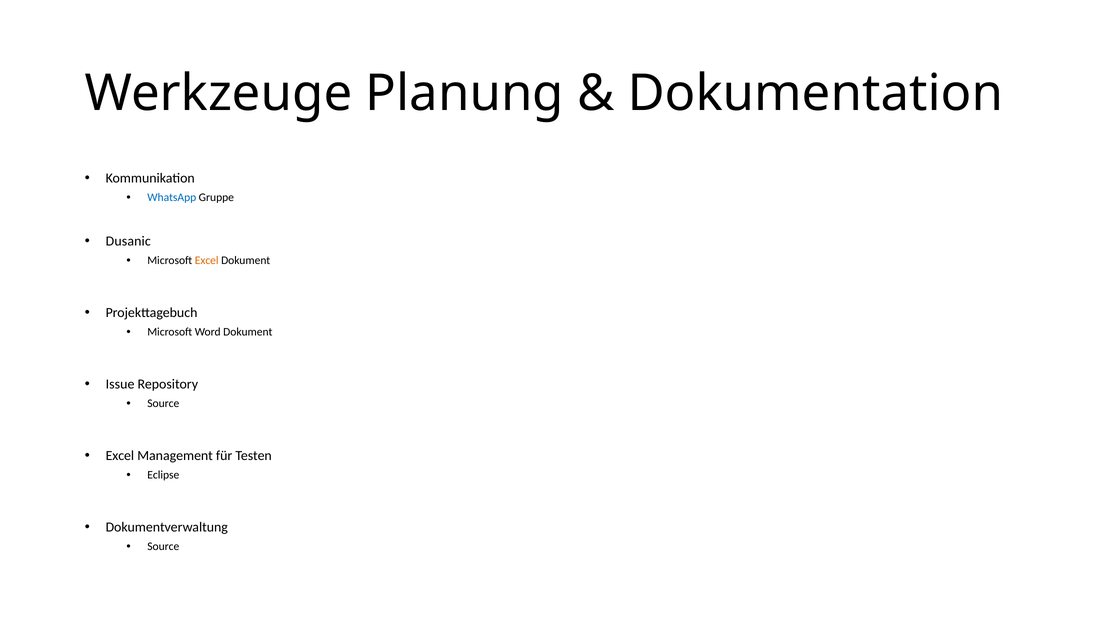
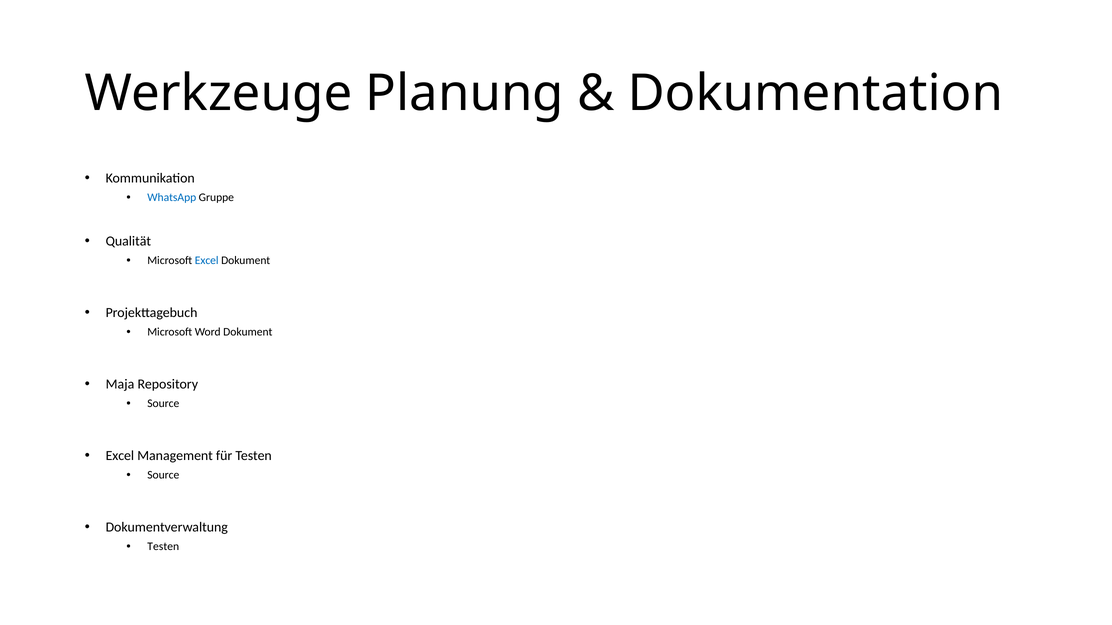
Dusanic: Dusanic -> Qualität
Excel at (207, 261) colour: orange -> blue
Issue: Issue -> Maja
Eclipse at (163, 475): Eclipse -> Source
Source at (163, 547): Source -> Testen
